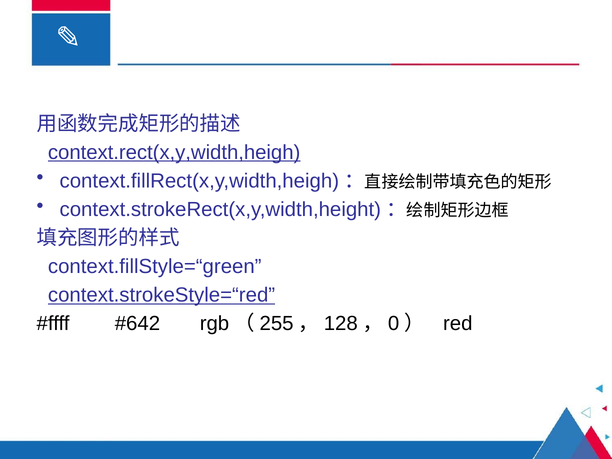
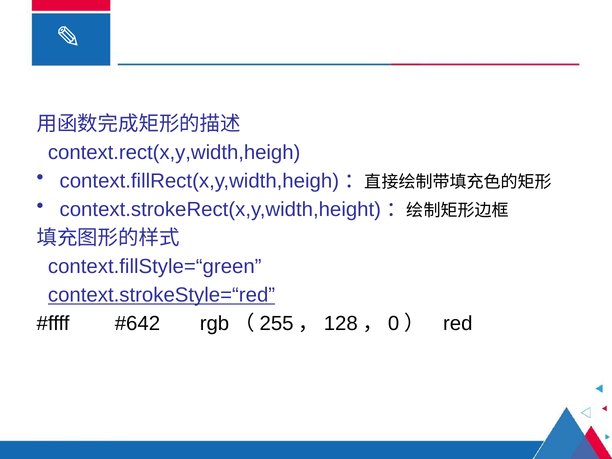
context.rect(x,y,width,heigh underline: present -> none
